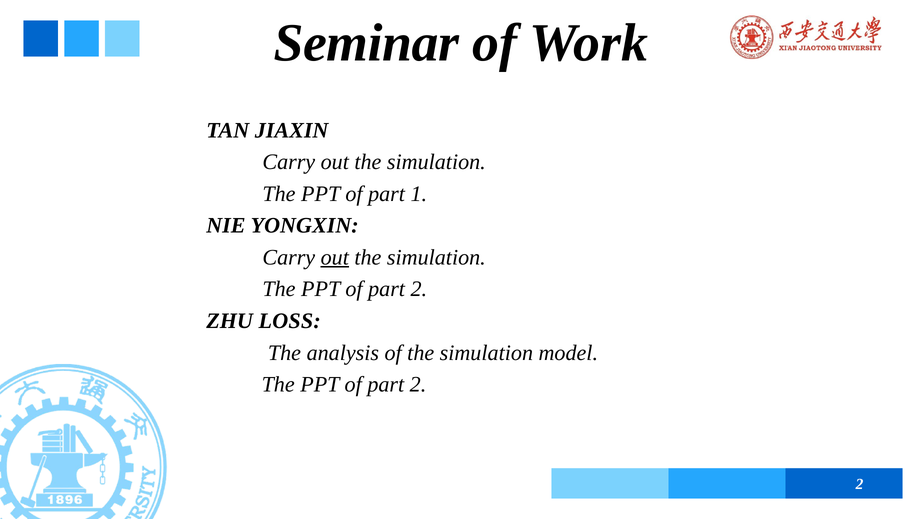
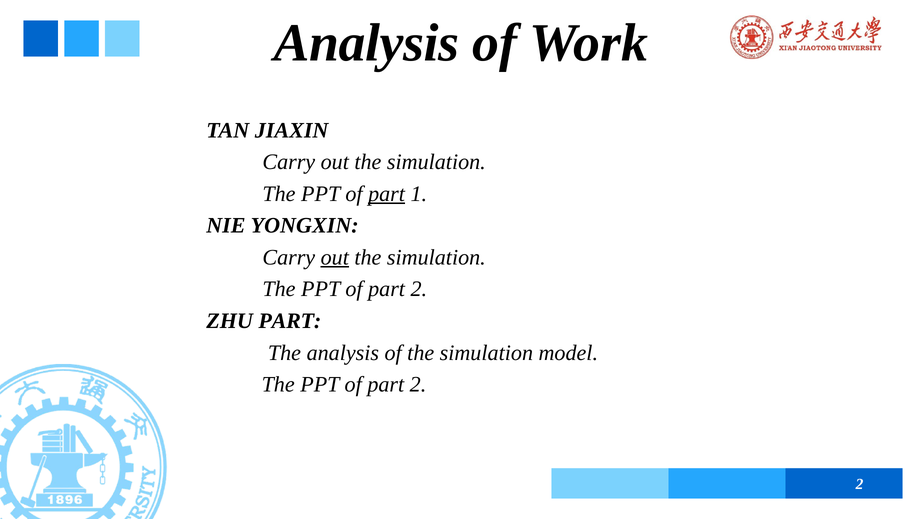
Seminar at (366, 43): Seminar -> Analysis
part at (387, 194) underline: none -> present
ZHU LOSS: LOSS -> PART
